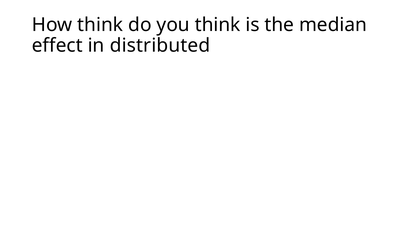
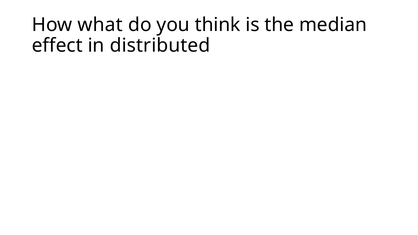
How think: think -> what
